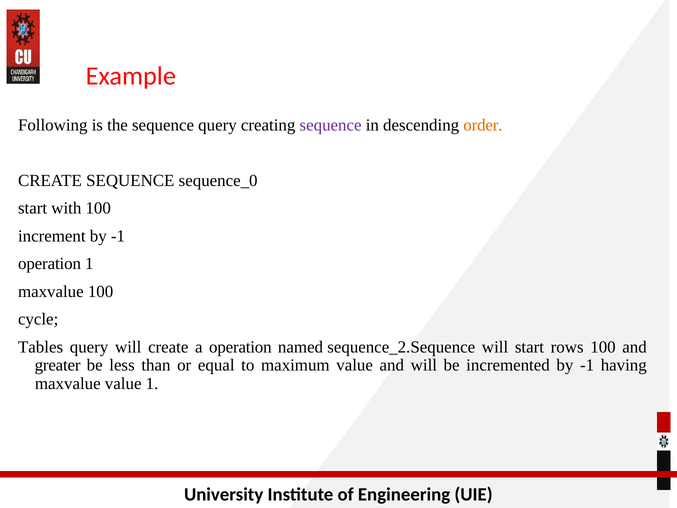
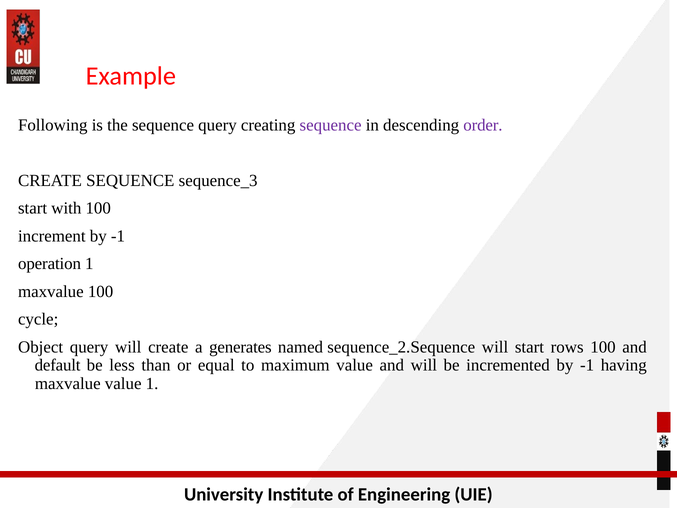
order colour: orange -> purple
sequence_0: sequence_0 -> sequence_3
Tables: Tables -> Object
a operation: operation -> generates
greater: greater -> default
